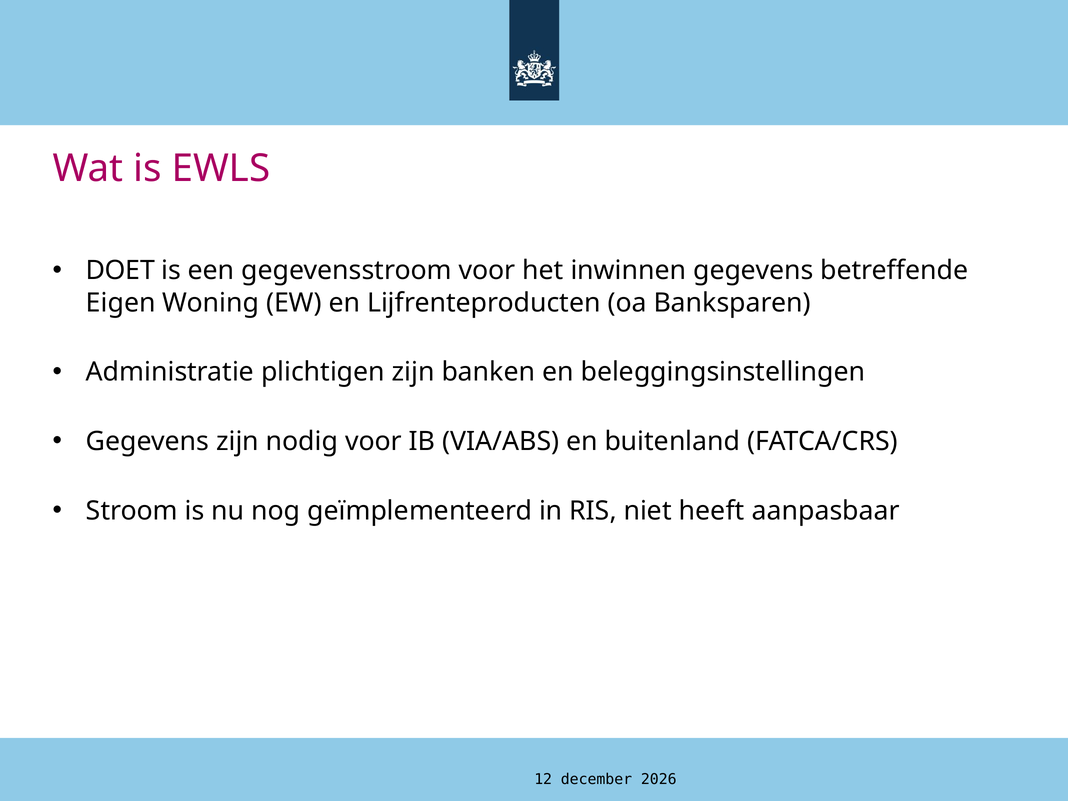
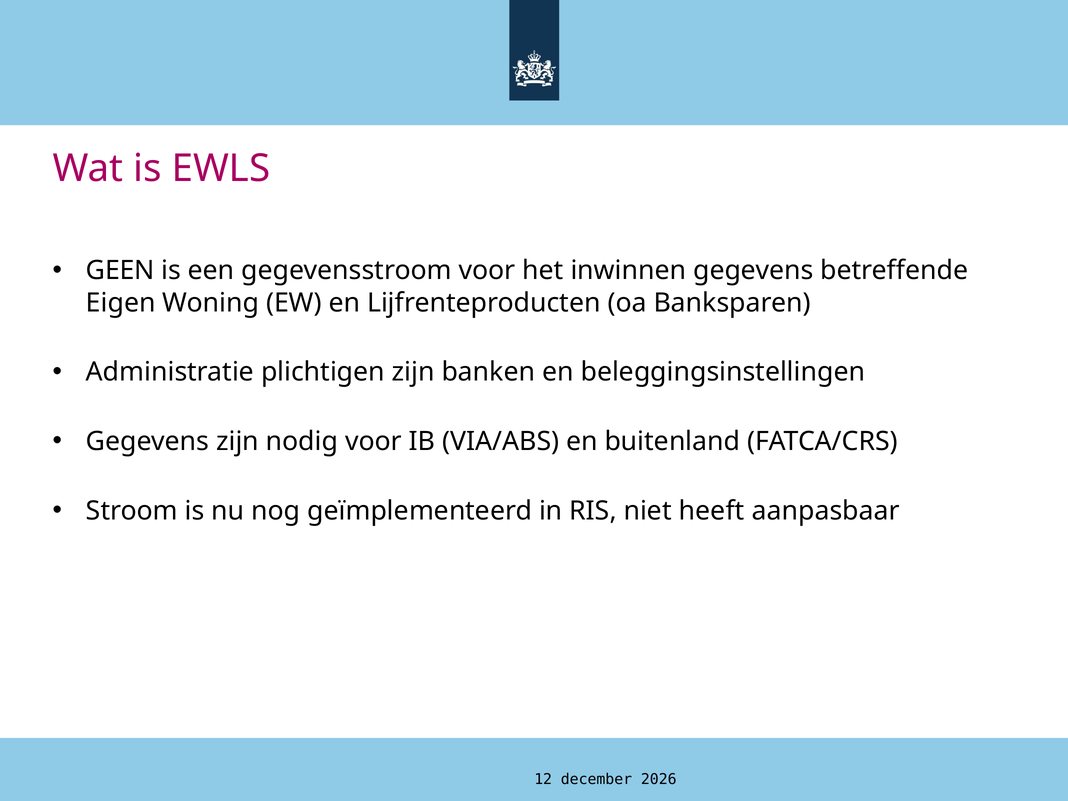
DOET: DOET -> GEEN
